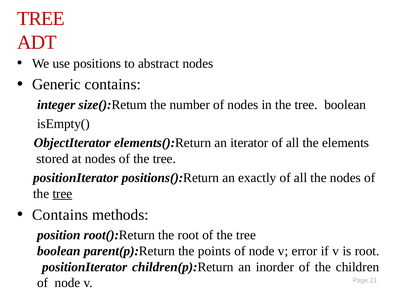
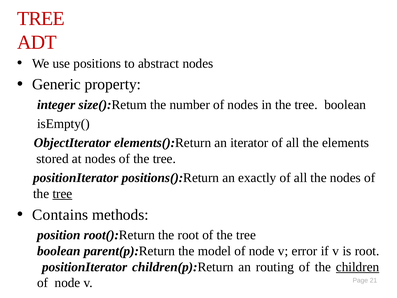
Generic contains: contains -> property
points: points -> model
inorder: inorder -> routing
children underline: none -> present
